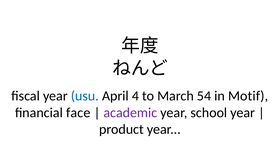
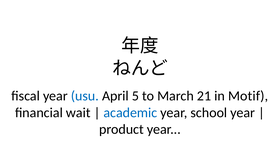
4: 4 -> 5
54: 54 -> 21
face: face -> wait
academic colour: purple -> blue
